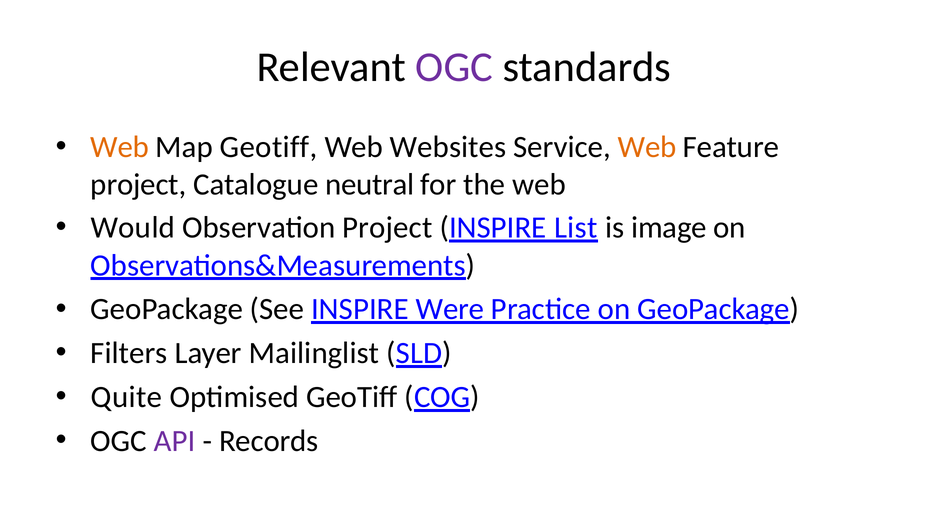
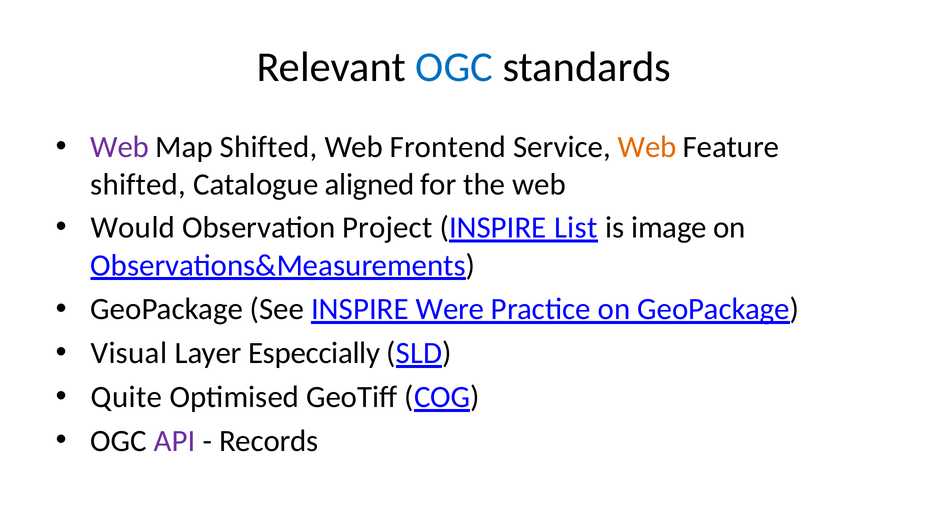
OGC at (454, 67) colour: purple -> blue
Web at (120, 147) colour: orange -> purple
Map Geotiff: Geotiff -> Shifted
Websites: Websites -> Frontend
project at (138, 184): project -> shifted
neutral: neutral -> aligned
Filters: Filters -> Visual
Mailinglist: Mailinglist -> Especcially
